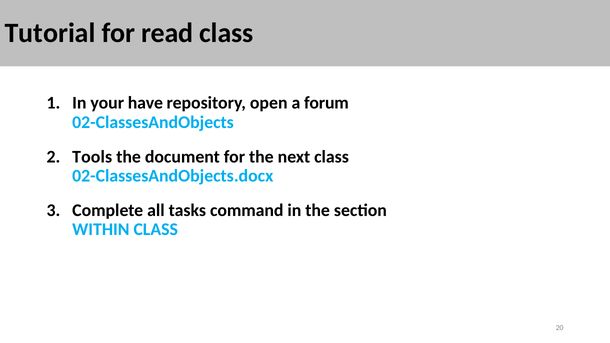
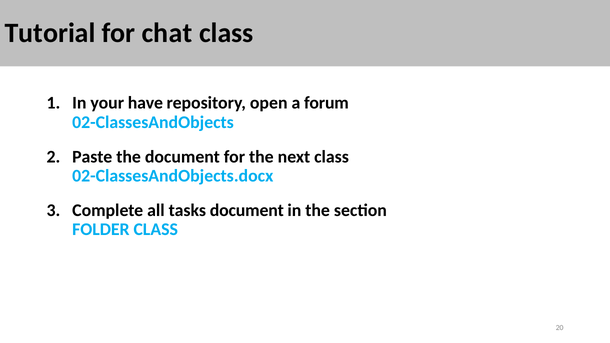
read: read -> chat
Tools: Tools -> Paste
tasks command: command -> document
WITHIN: WITHIN -> FOLDER
